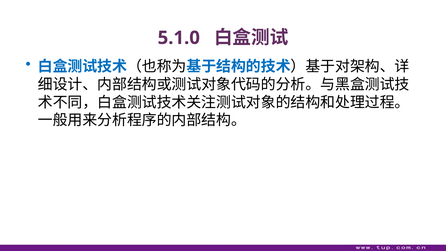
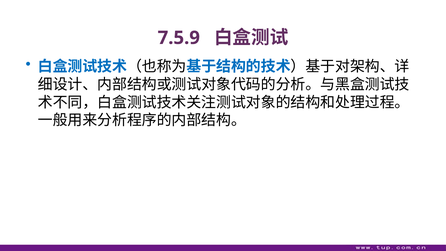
5.1.0: 5.1.0 -> 7.5.9
